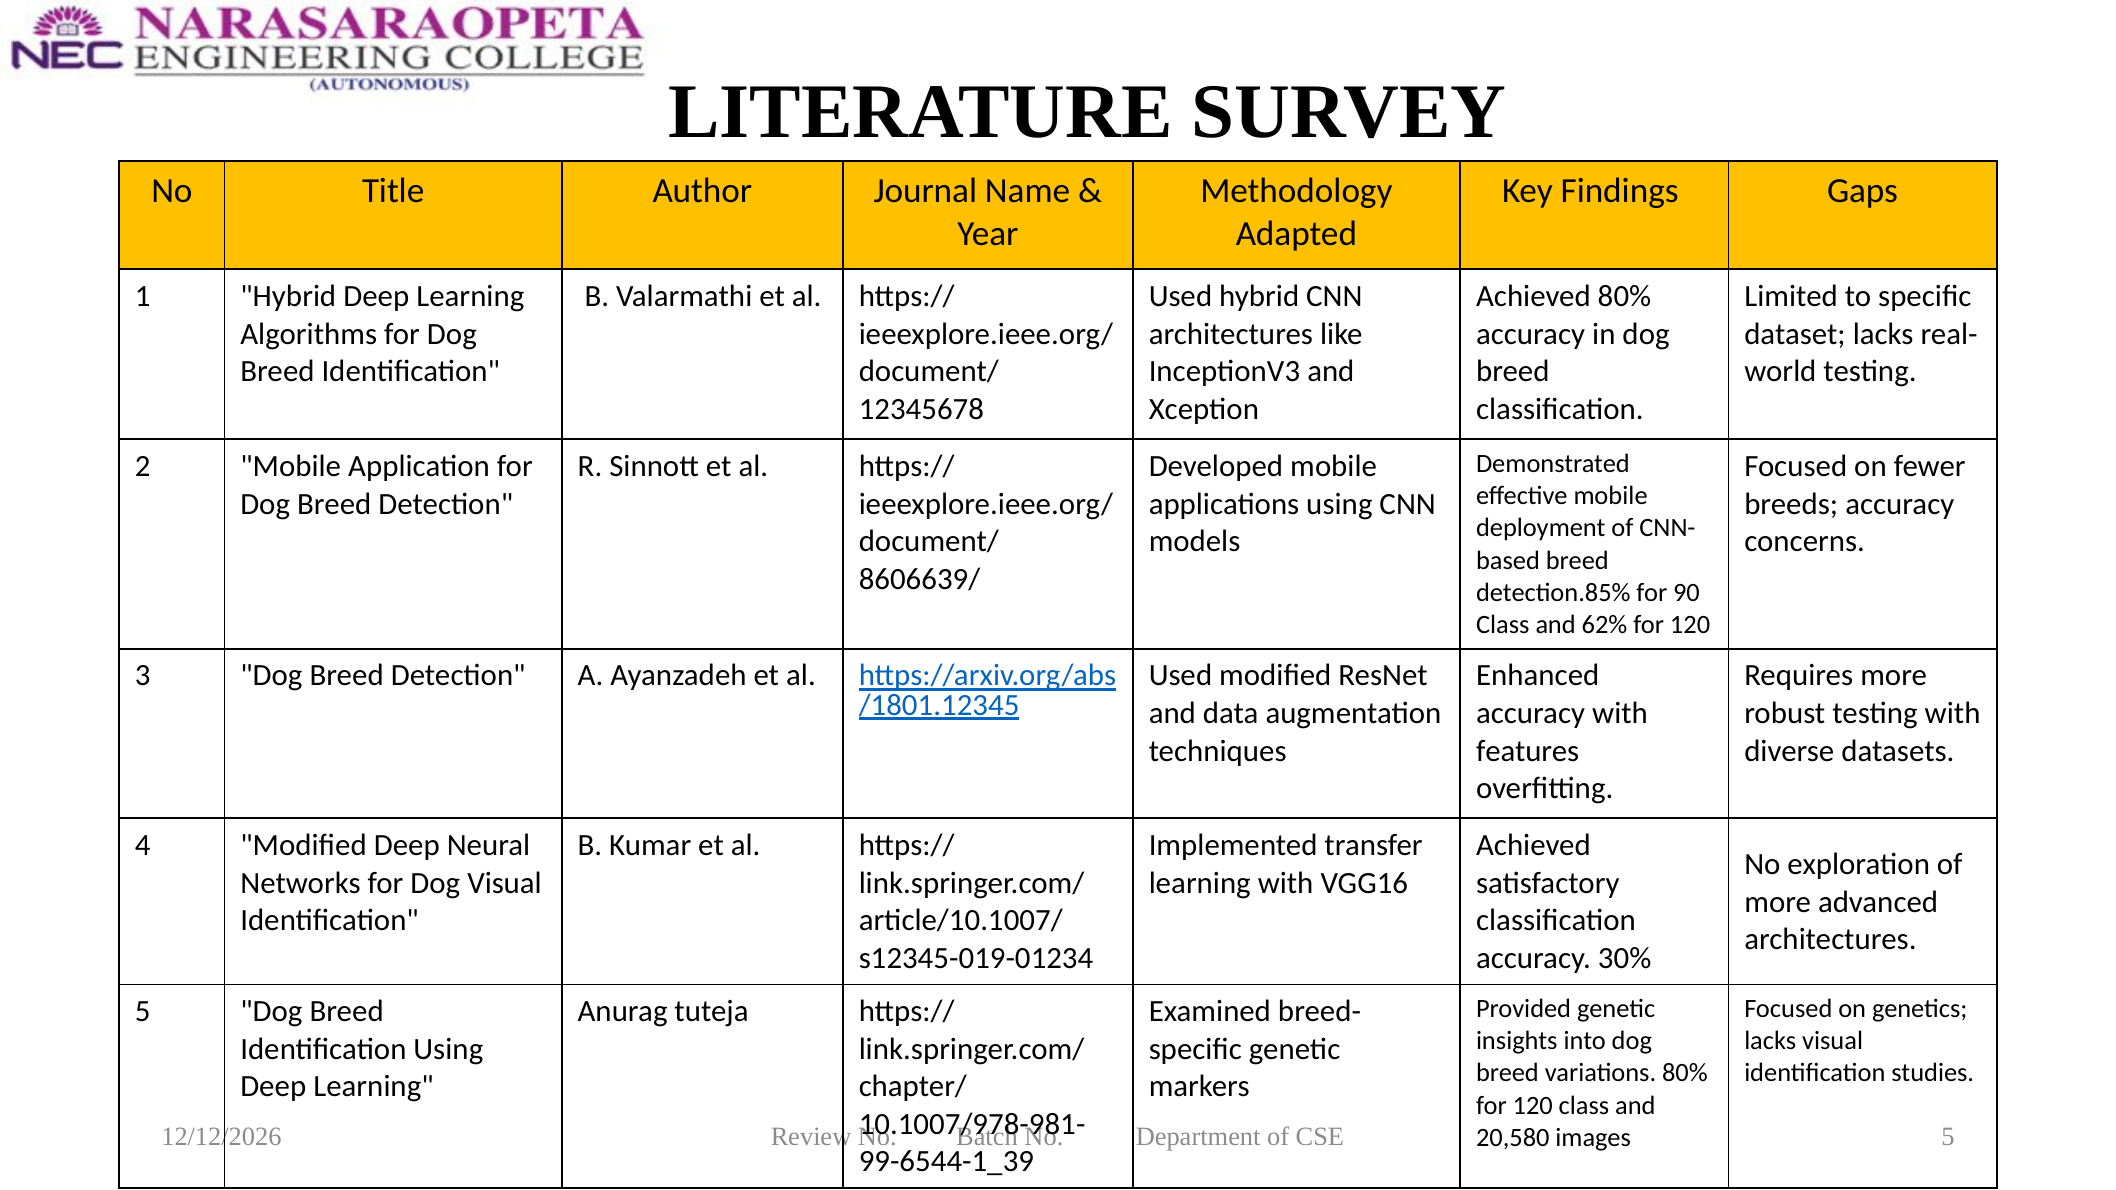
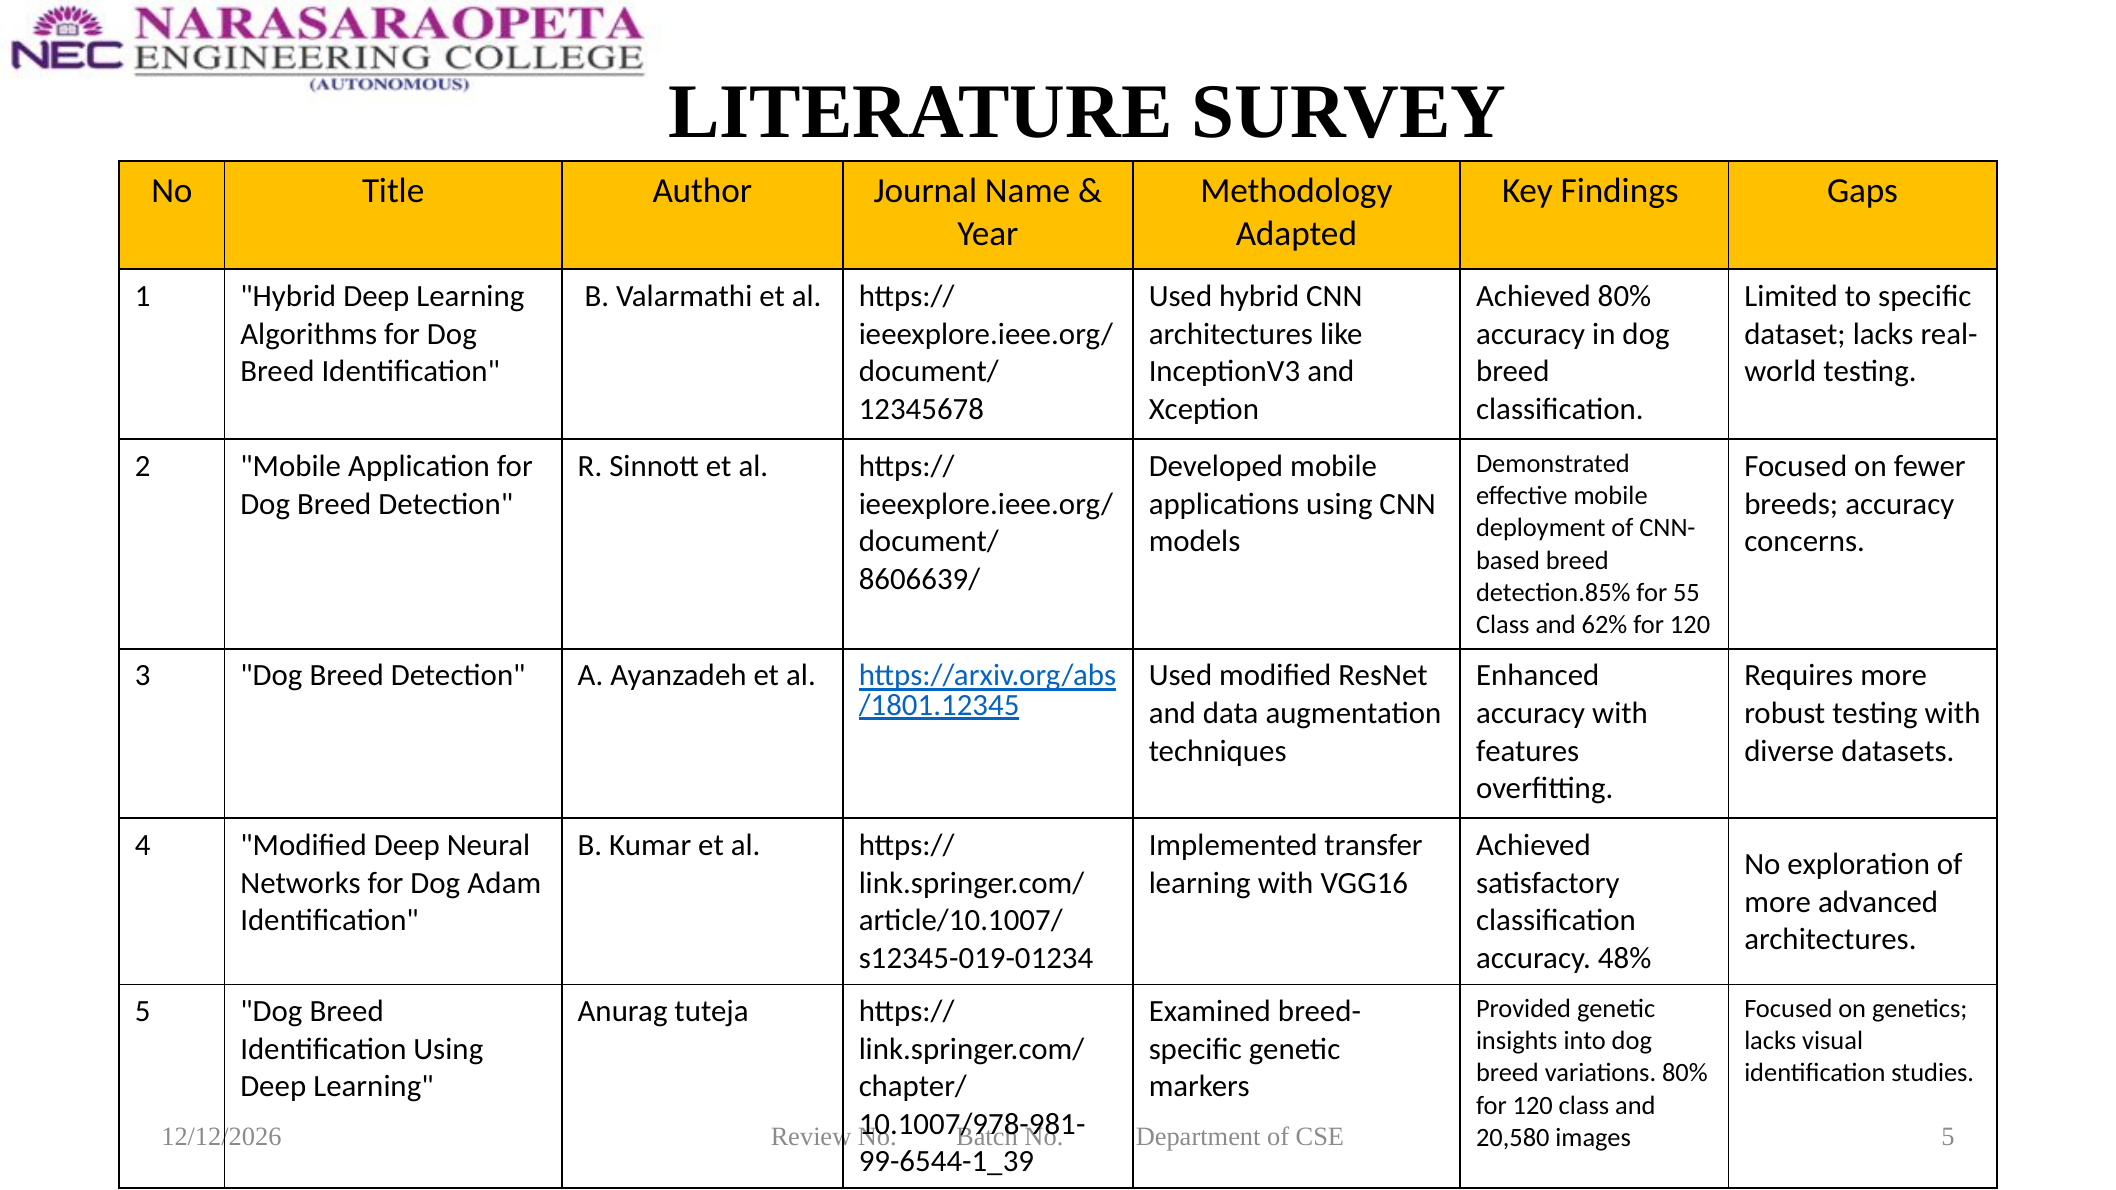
90: 90 -> 55
Dog Visual: Visual -> Adam
30%: 30% -> 48%
